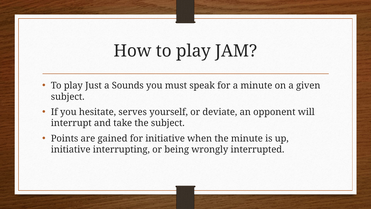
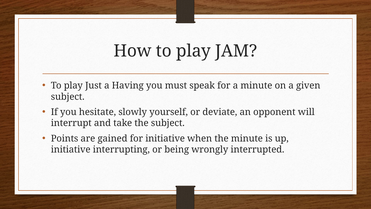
Sounds: Sounds -> Having
serves: serves -> slowly
